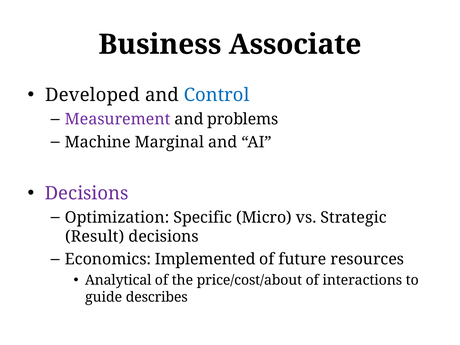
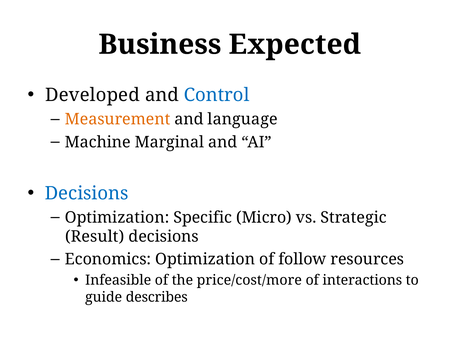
Associate: Associate -> Expected
Measurement colour: purple -> orange
problems: problems -> language
Decisions at (87, 193) colour: purple -> blue
Economics Implemented: Implemented -> Optimization
future: future -> follow
Analytical: Analytical -> Infeasible
price/cost/about: price/cost/about -> price/cost/more
